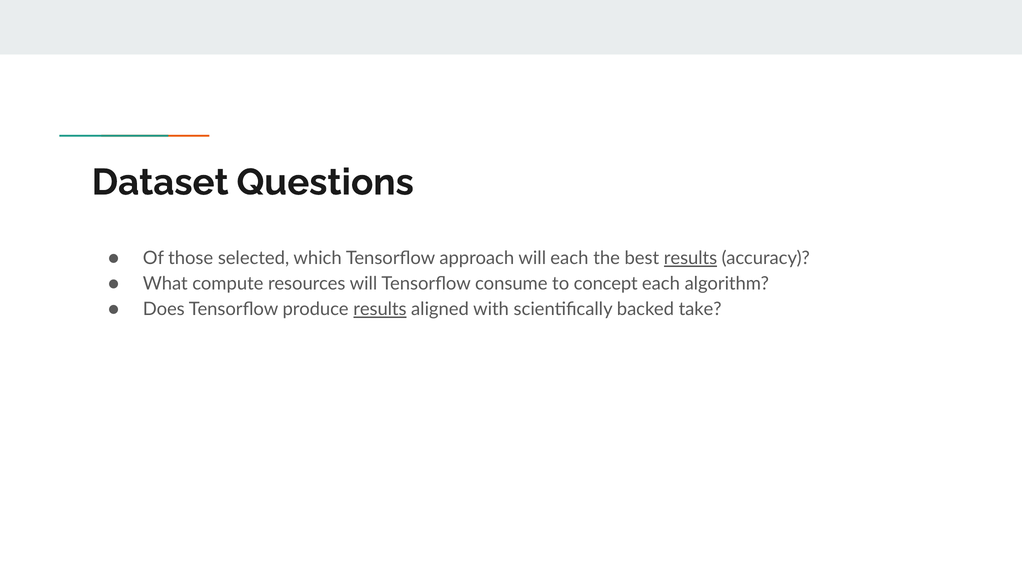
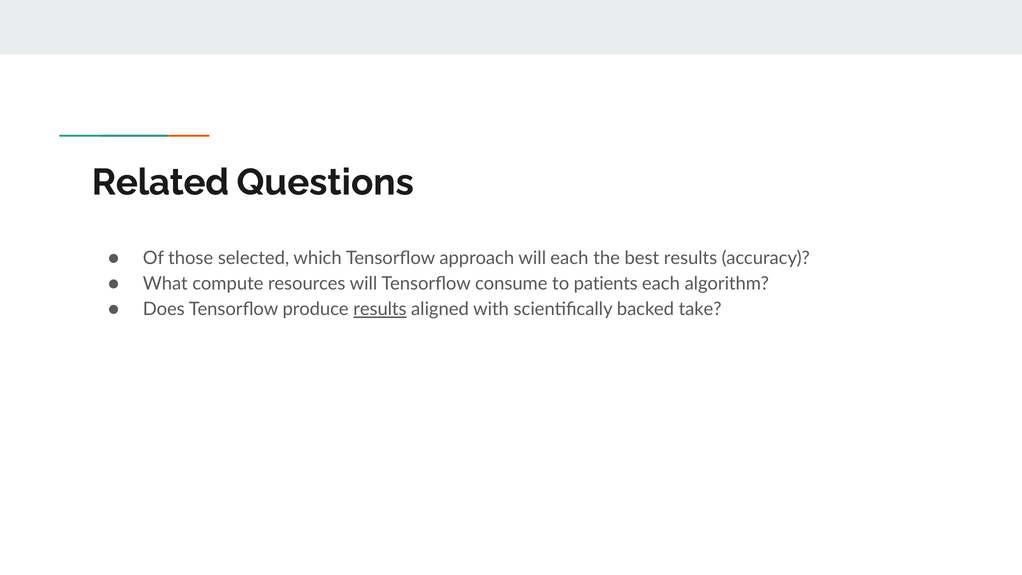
Dataset: Dataset -> Related
results at (690, 258) underline: present -> none
concept: concept -> patients
